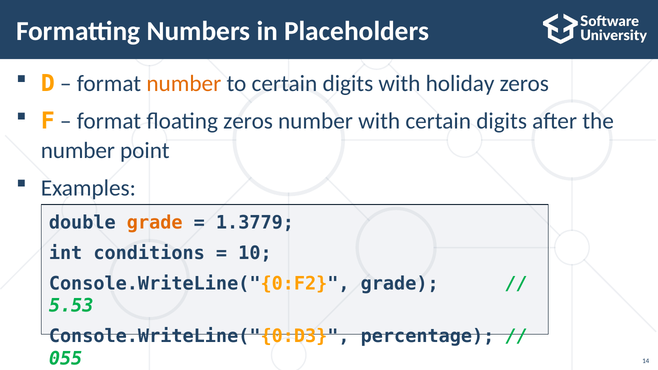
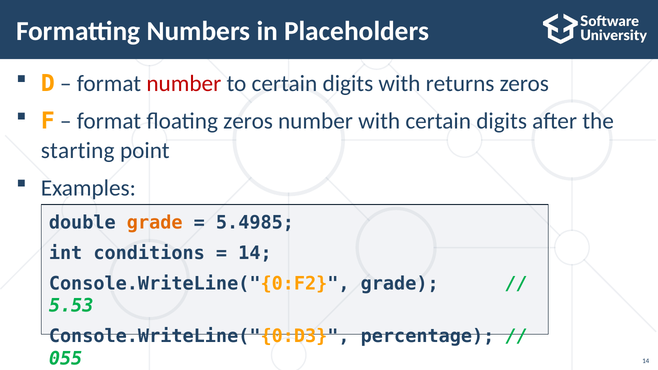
number at (184, 83) colour: orange -> red
holiday: holiday -> returns
number at (78, 150): number -> starting
1.3779: 1.3779 -> 5.4985
10 at (255, 253): 10 -> 14
